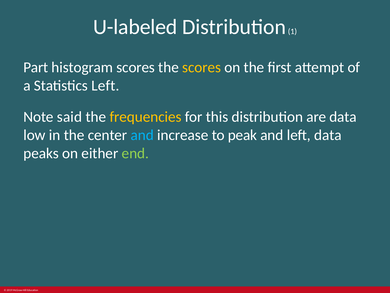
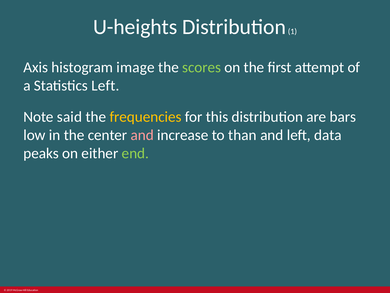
U-labeled: U-labeled -> U-heights
Part: Part -> Axis
histogram scores: scores -> image
scores at (202, 67) colour: yellow -> light green
are data: data -> bars
and at (142, 135) colour: light blue -> pink
peak: peak -> than
